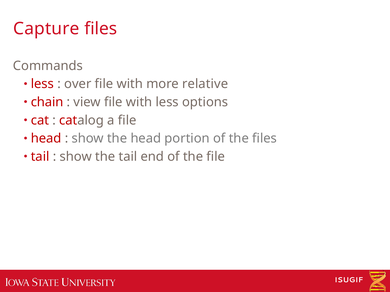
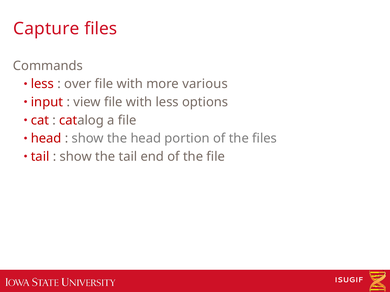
relative: relative -> various
chain: chain -> input
